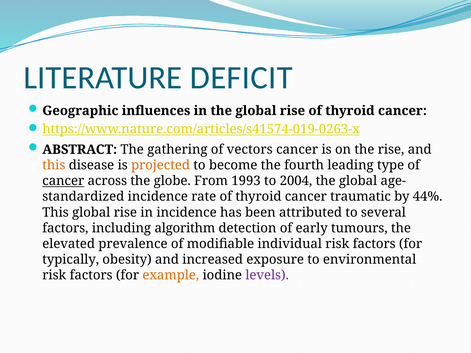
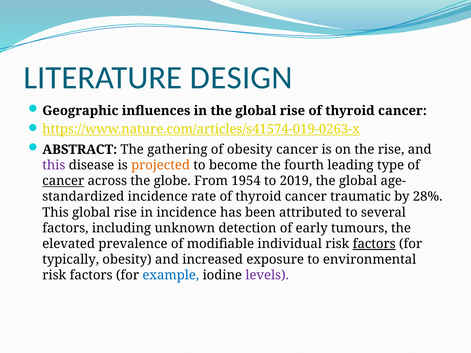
DEFICIT: DEFICIT -> DESIGN
of vectors: vectors -> obesity
this at (54, 165) colour: orange -> purple
1993: 1993 -> 1954
2004: 2004 -> 2019
44%: 44% -> 28%
algorithm: algorithm -> unknown
factors at (374, 244) underline: none -> present
example colour: orange -> blue
